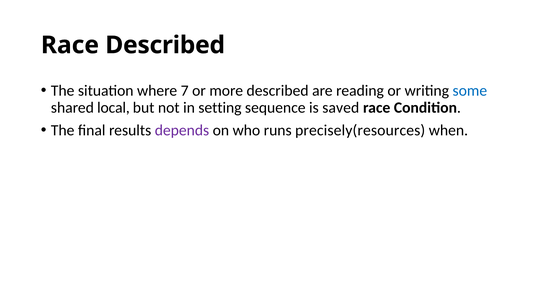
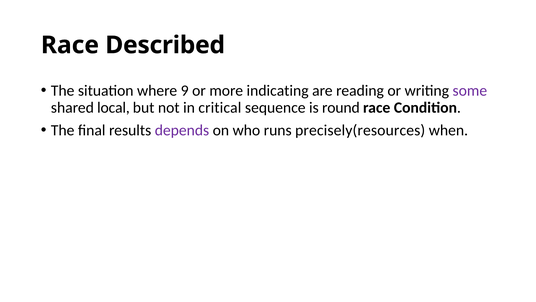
7: 7 -> 9
more described: described -> indicating
some colour: blue -> purple
setting: setting -> critical
saved: saved -> round
